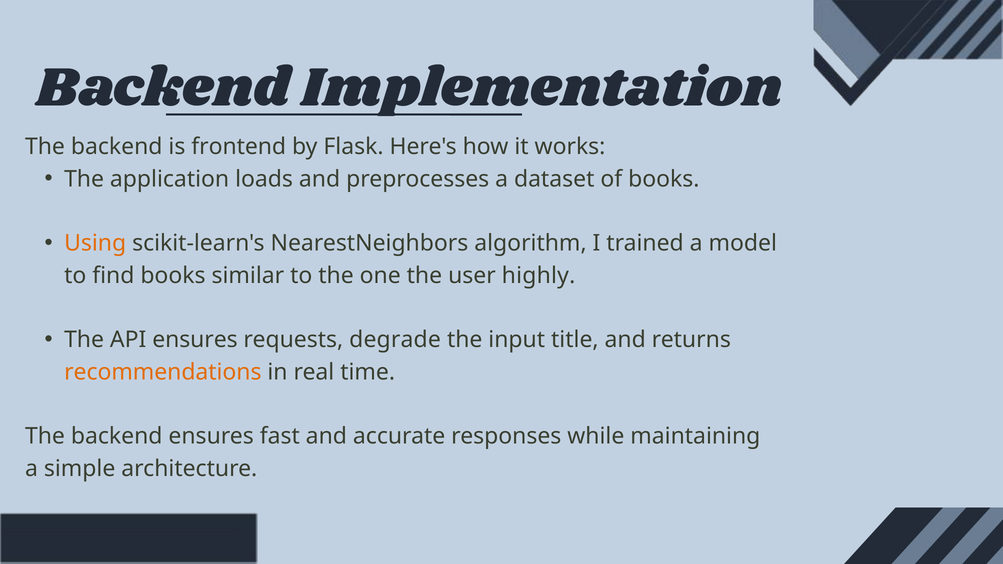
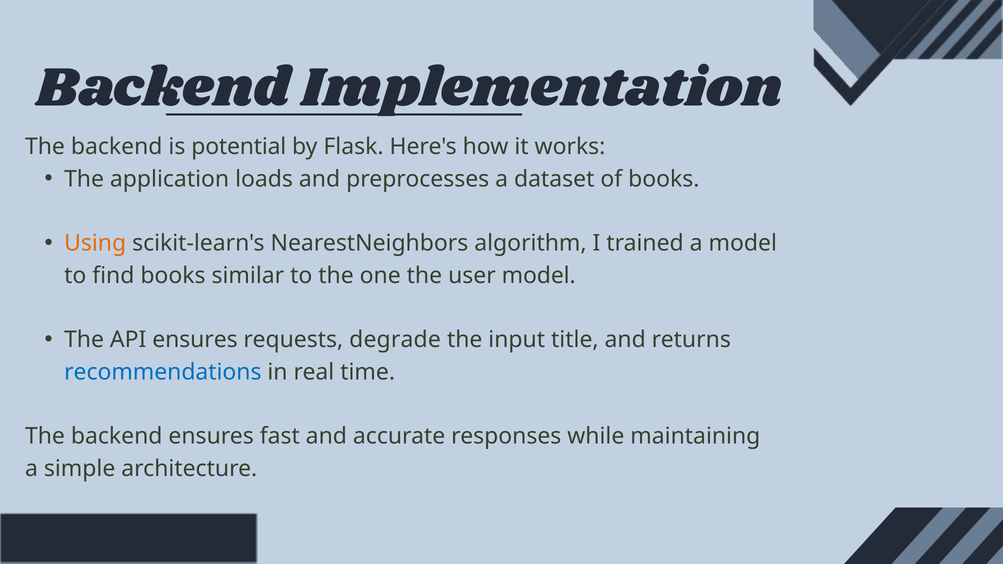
frontend: frontend -> potential
user highly: highly -> model
recommendations colour: orange -> blue
